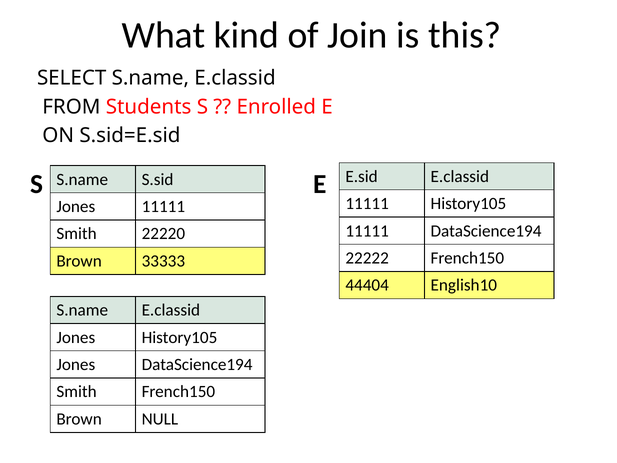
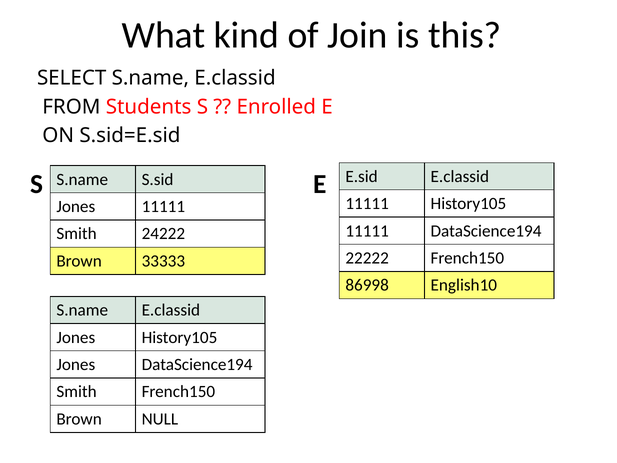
22220: 22220 -> 24222
44404: 44404 -> 86998
